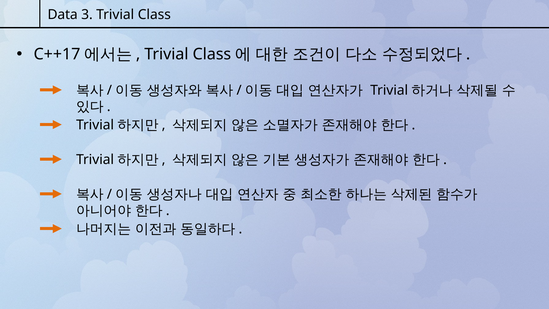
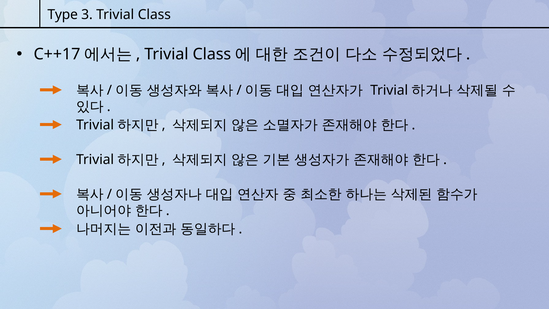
Data: Data -> Type
